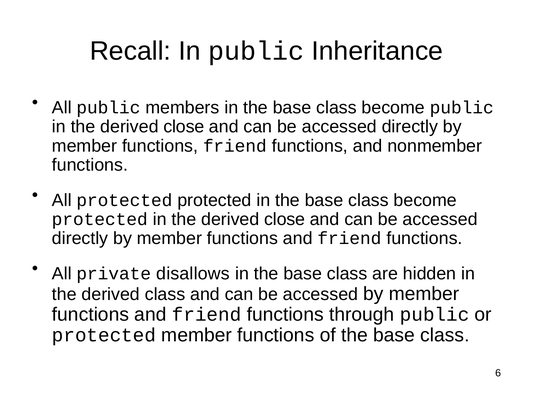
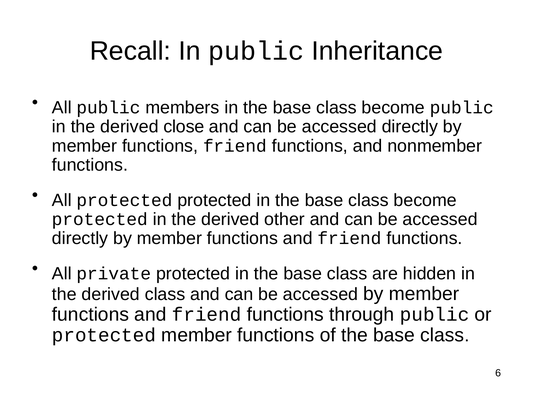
close at (285, 220): close -> other
private disallows: disallows -> protected
